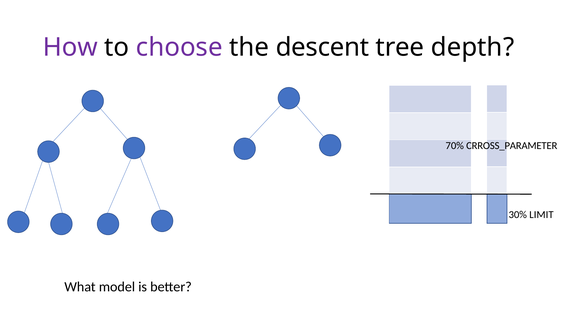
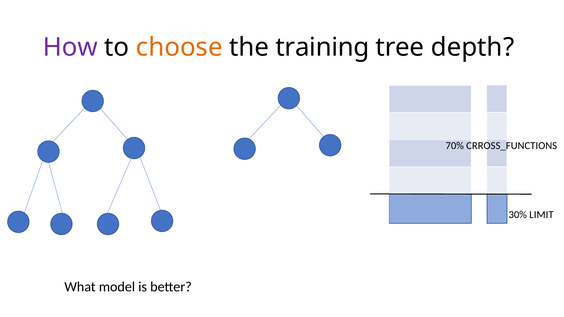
choose colour: purple -> orange
descent: descent -> training
CRROSS_PARAMETER: CRROSS_PARAMETER -> CRROSS_FUNCTIONS
